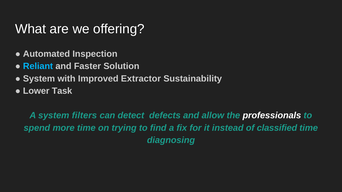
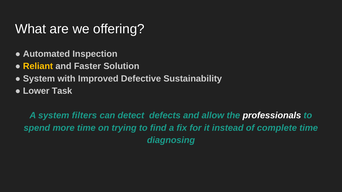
Reliant colour: light blue -> yellow
Extractor: Extractor -> Defective
classified: classified -> complete
